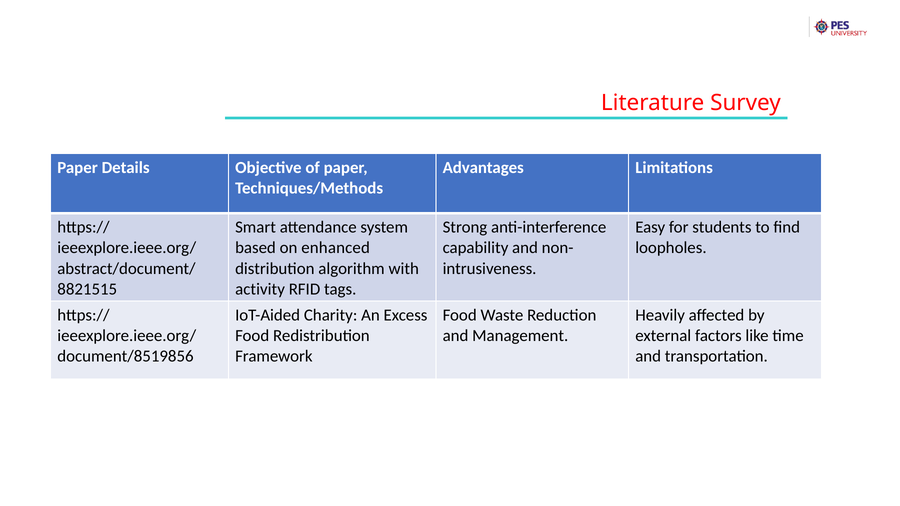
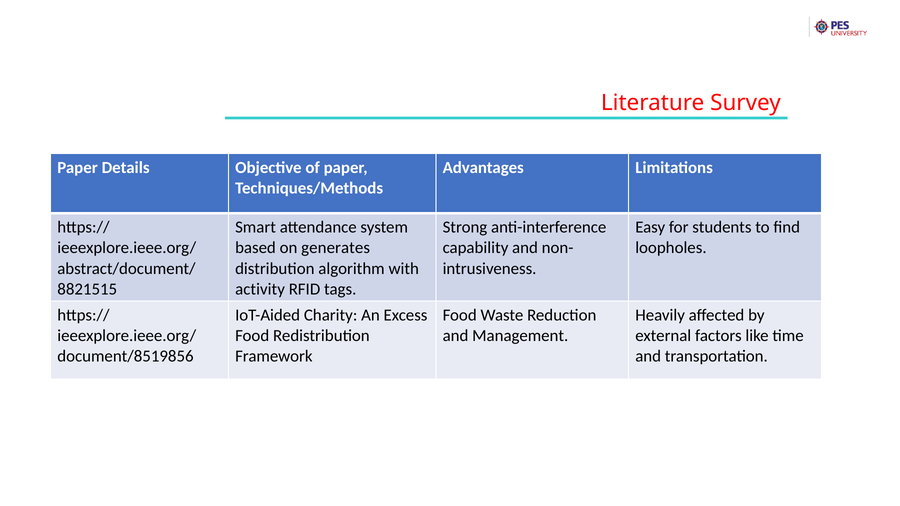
enhanced: enhanced -> generates
